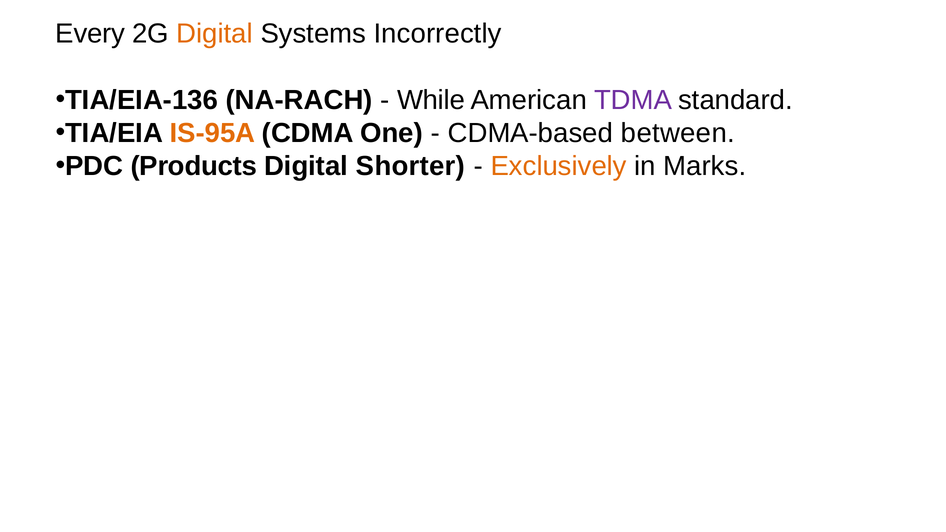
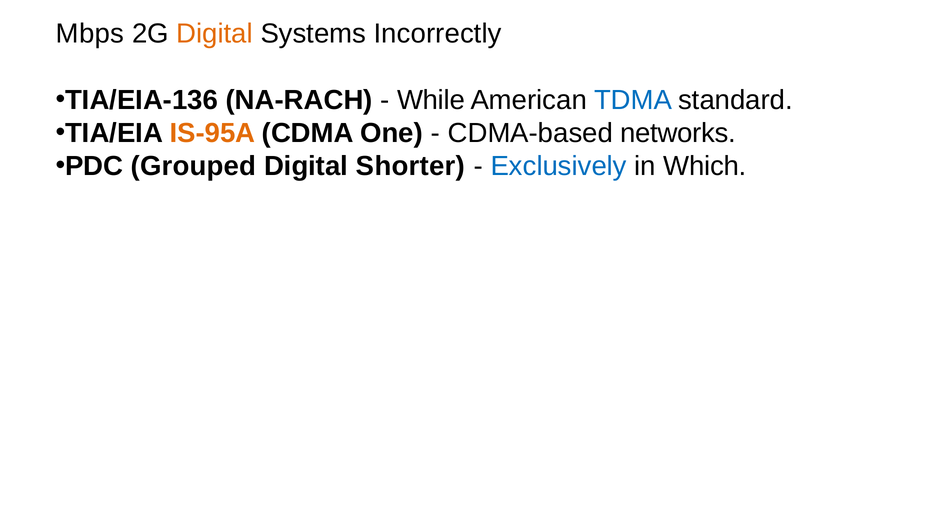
Every: Every -> Mbps
TDMA colour: purple -> blue
between: between -> networks
Products: Products -> Grouped
Exclusively colour: orange -> blue
Marks: Marks -> Which
